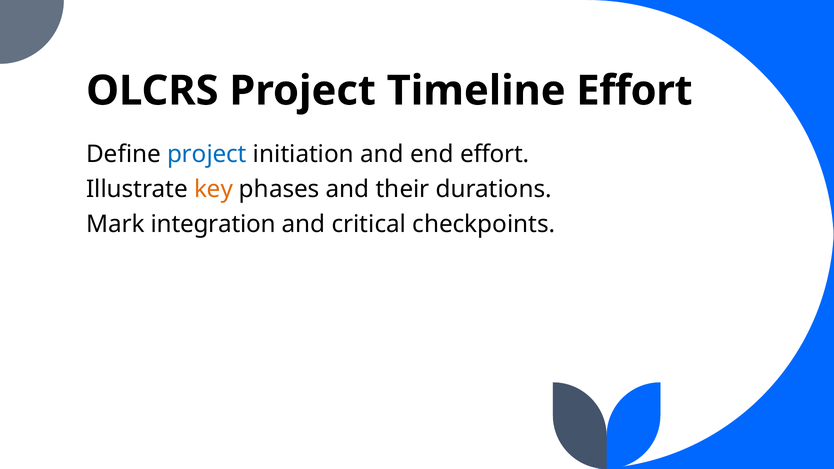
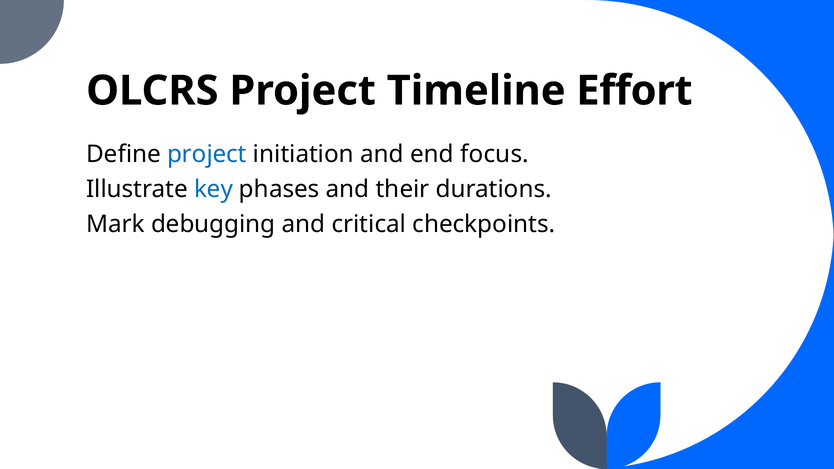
end effort: effort -> focus
key colour: orange -> blue
integration: integration -> debugging
